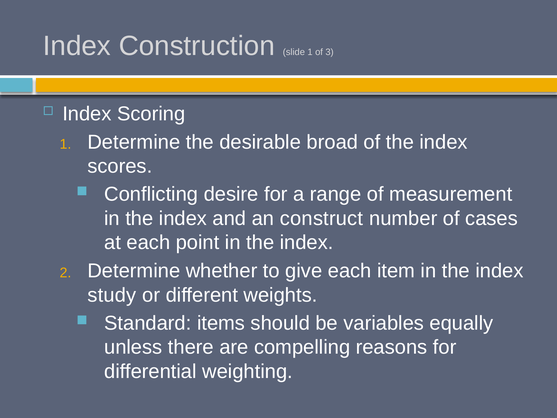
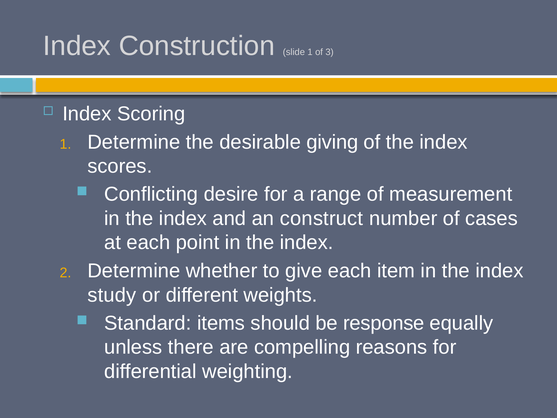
broad: broad -> giving
variables: variables -> response
